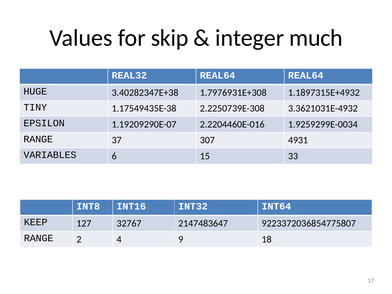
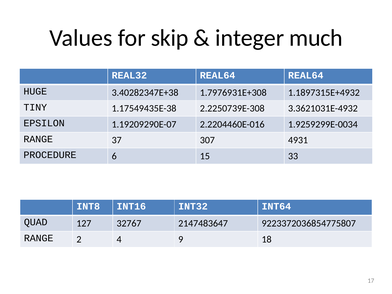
VARIABLES: VARIABLES -> PROCEDURE
KEEP: KEEP -> QUAD
